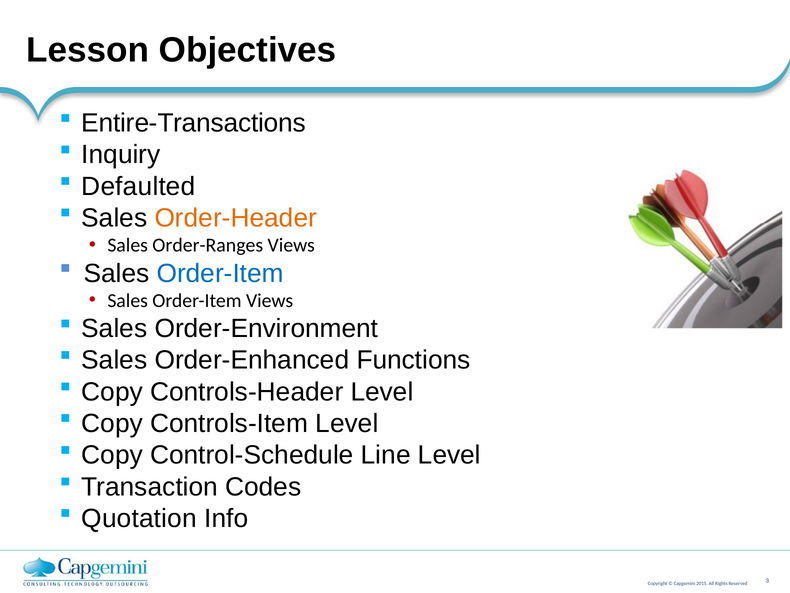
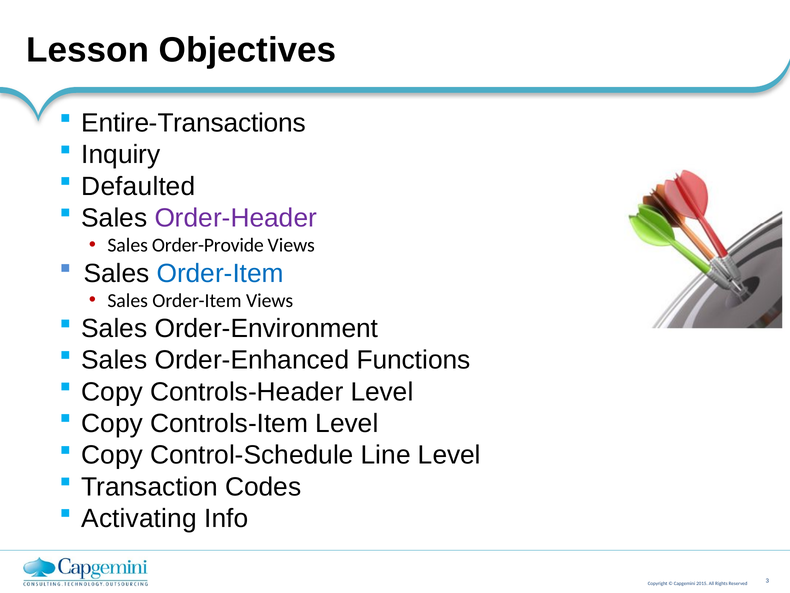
Order-Header colour: orange -> purple
Order-Ranges: Order-Ranges -> Order-Provide
Quotation: Quotation -> Activating
